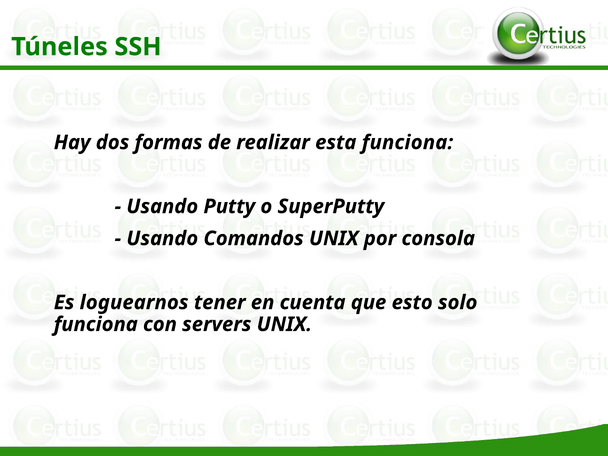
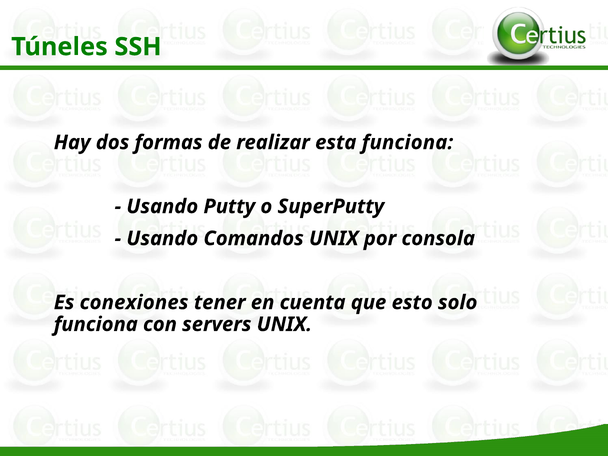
loguearnos: loguearnos -> conexiones
